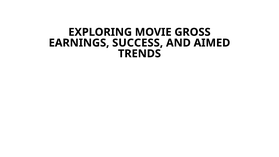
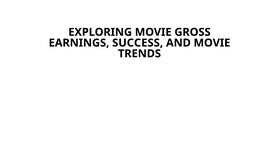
AND AIMED: AIMED -> MOVIE
